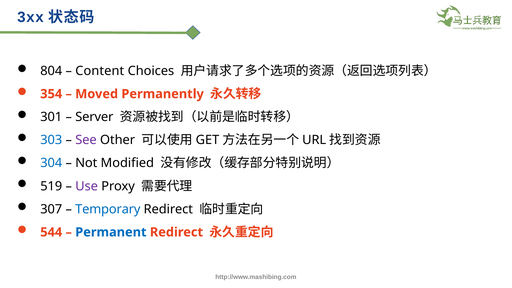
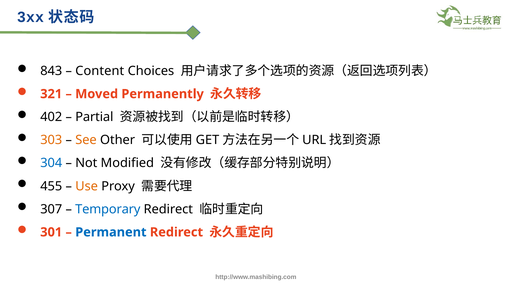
804: 804 -> 843
354: 354 -> 321
301: 301 -> 402
Server: Server -> Partial
303 colour: blue -> orange
See colour: purple -> orange
519: 519 -> 455
Use colour: purple -> orange
544: 544 -> 301
